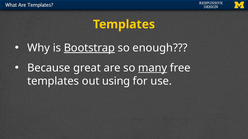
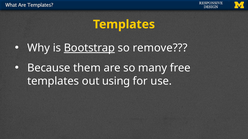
enough: enough -> remove
great: great -> them
many underline: present -> none
